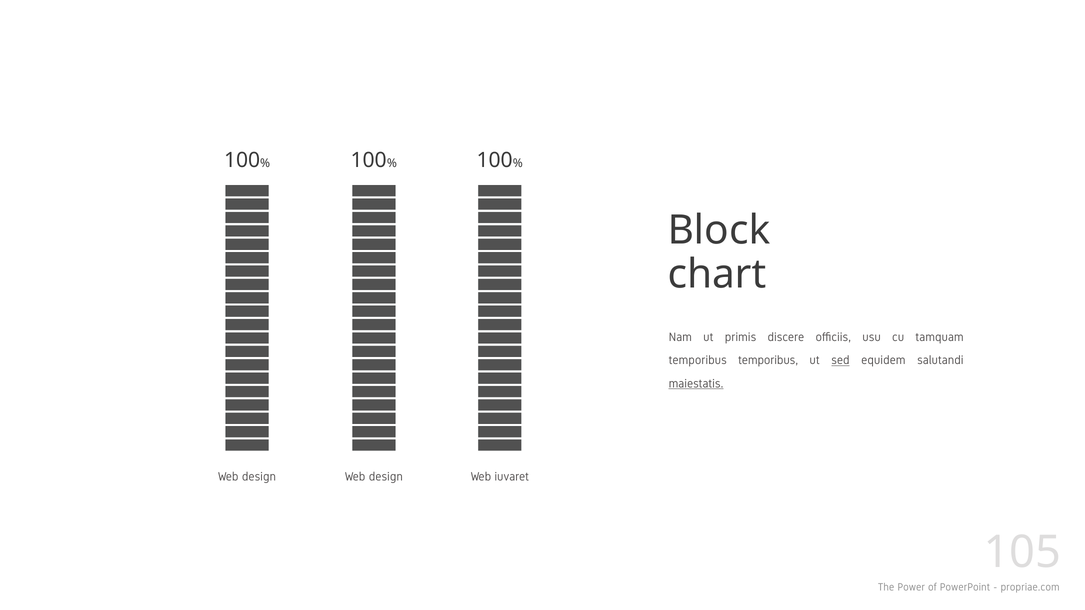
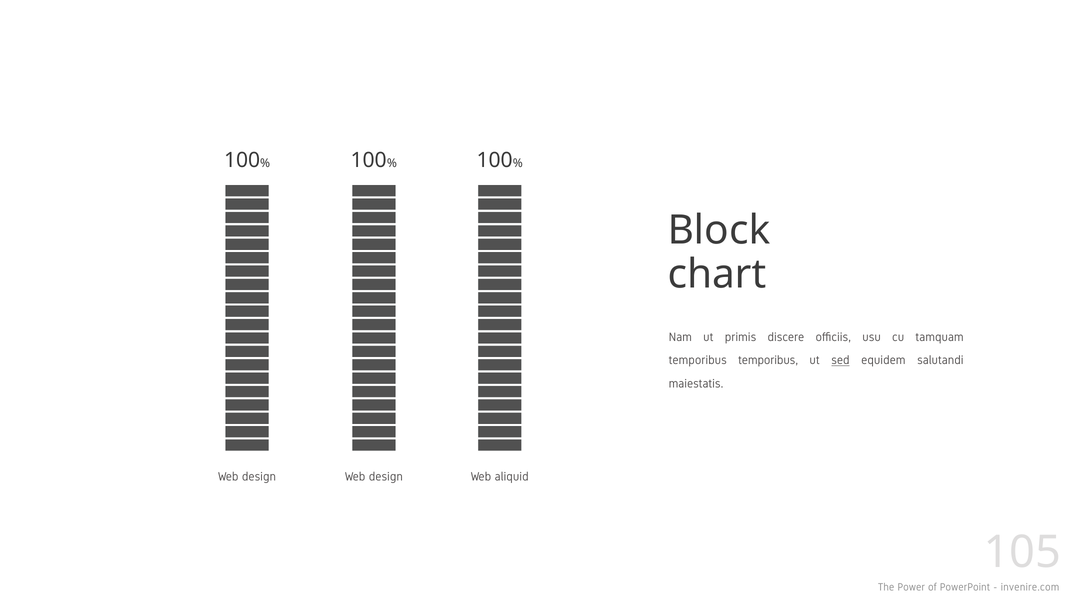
maiestatis underline: present -> none
iuvaret: iuvaret -> aliquid
propriae.com: propriae.com -> invenire.com
